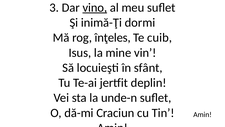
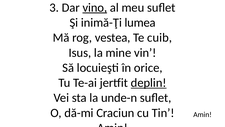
dormi: dormi -> lumea
înţeles: înţeles -> vestea
sfânt: sfânt -> orice
deplin underline: none -> present
